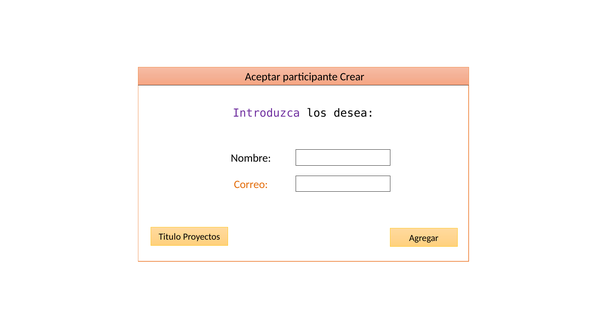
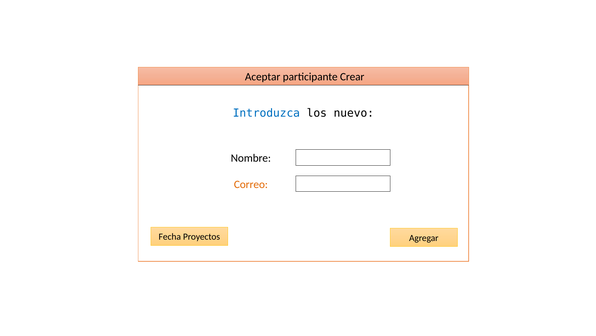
Introduzca colour: purple -> blue
desea: desea -> nuevo
Titulo: Titulo -> Fecha
